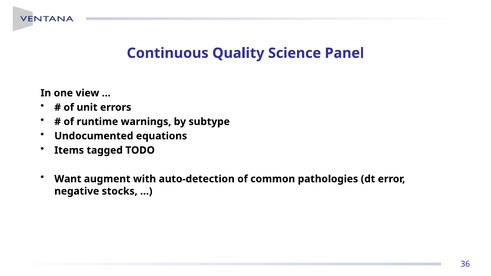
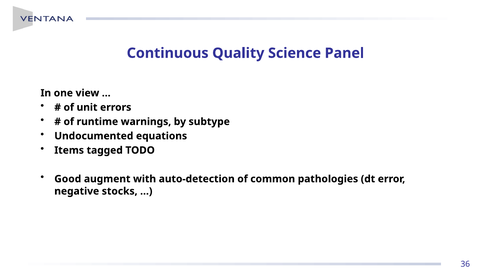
Want: Want -> Good
